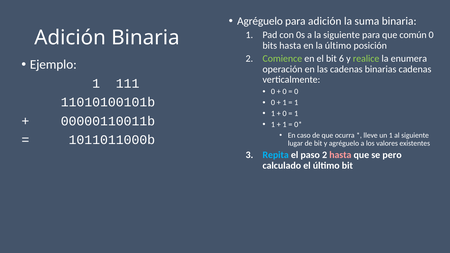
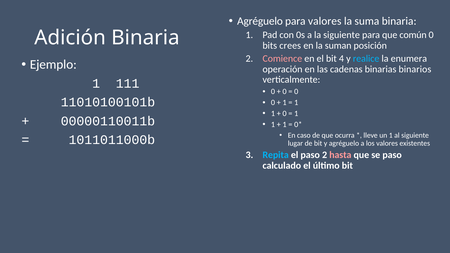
para adición: adición -> valores
bits hasta: hasta -> crees
la último: último -> suman
Comience colour: light green -> pink
6: 6 -> 4
realice colour: light green -> light blue
binarias cadenas: cadenas -> binarios
se pero: pero -> paso
